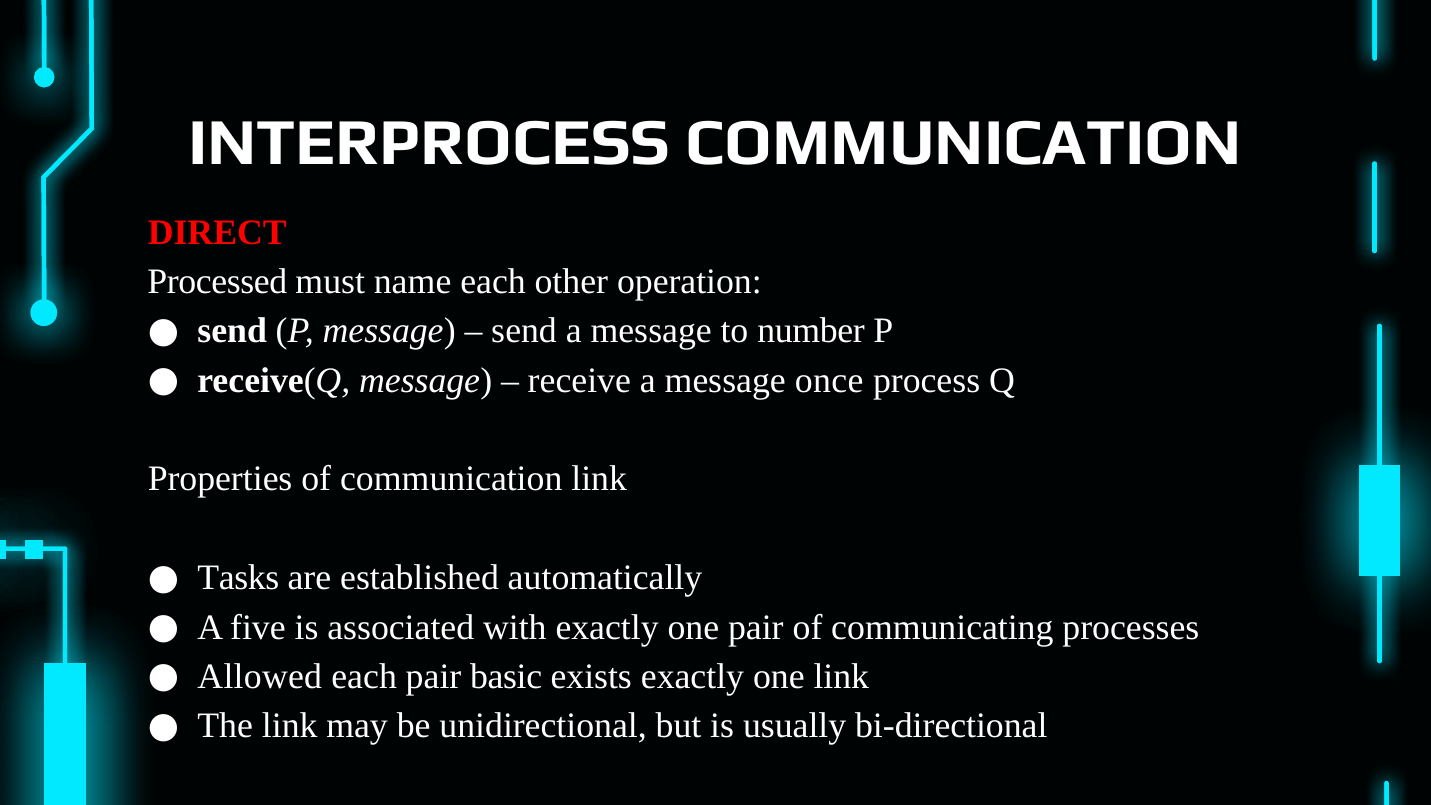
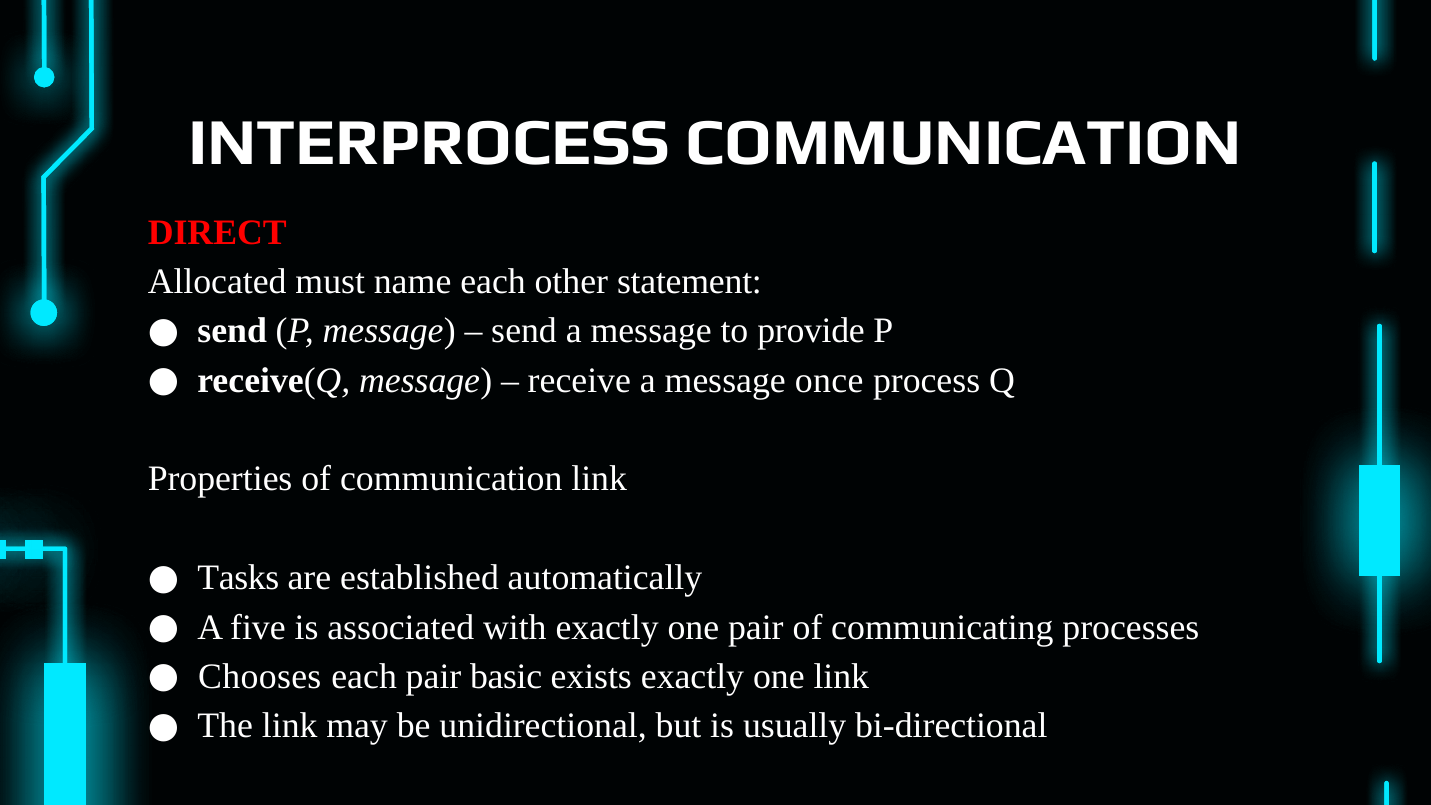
Processed: Processed -> Allocated
operation: operation -> statement
number: number -> provide
Allowed: Allowed -> Chooses
